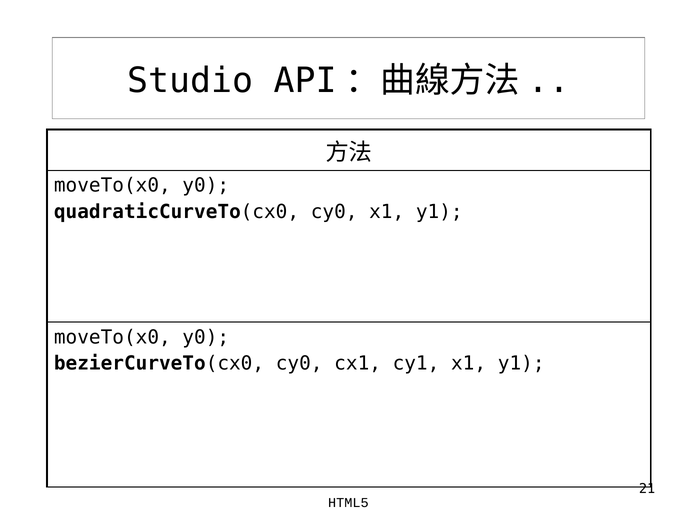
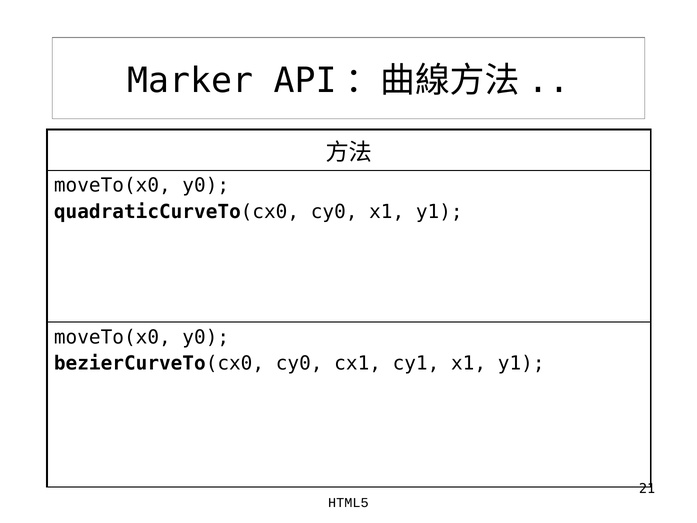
Studio: Studio -> Marker
